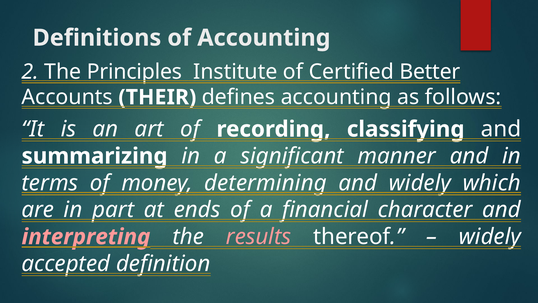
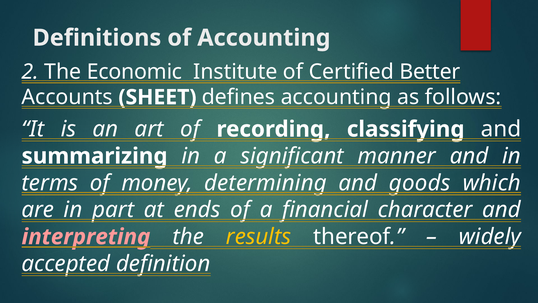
Principles: Principles -> Economic
THEIR: THEIR -> SHEET
and widely: widely -> goods
results colour: pink -> yellow
